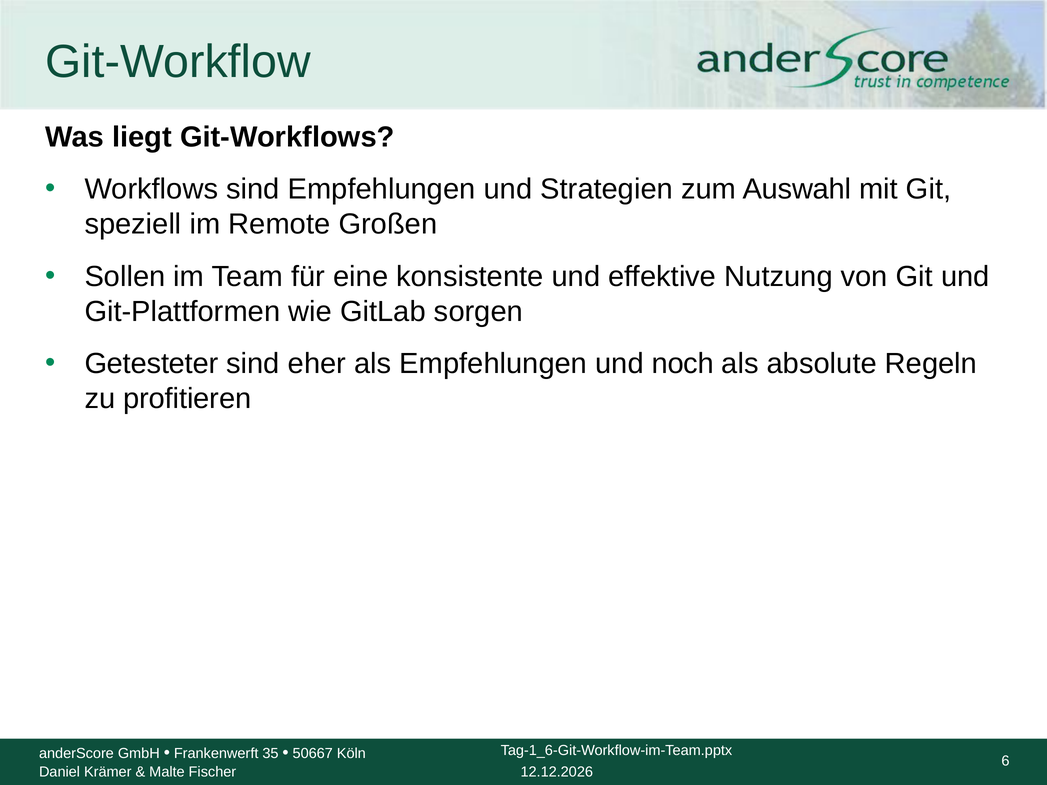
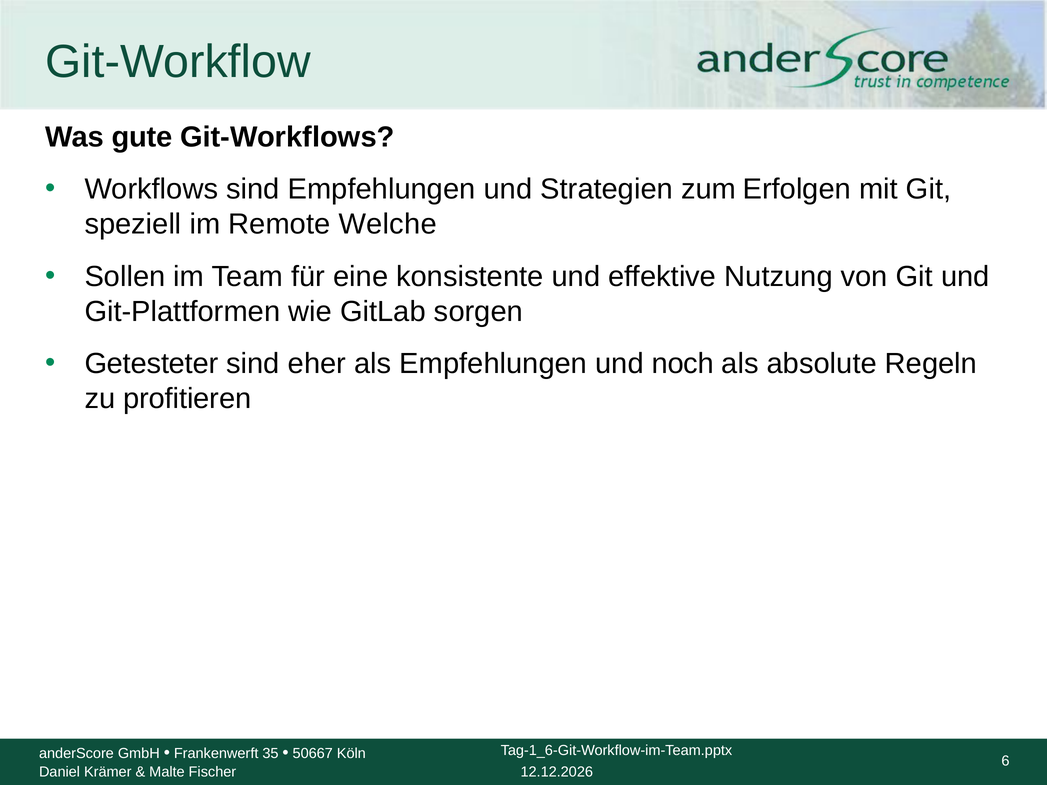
liegt: liegt -> gute
Auswahl: Auswahl -> Erfolgen
Großen: Großen -> Welche
